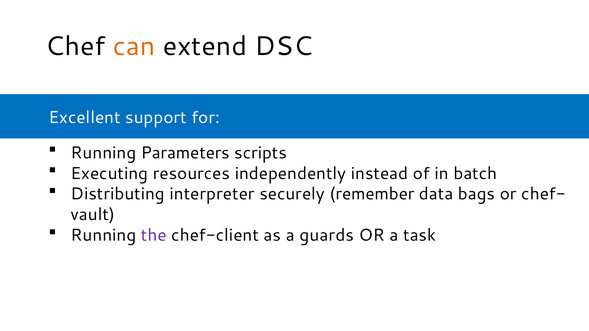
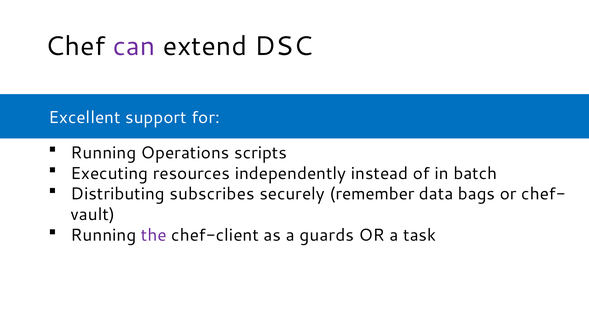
can colour: orange -> purple
Parameters: Parameters -> Operations
interpreter: interpreter -> subscribes
